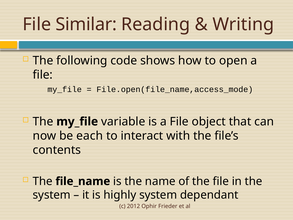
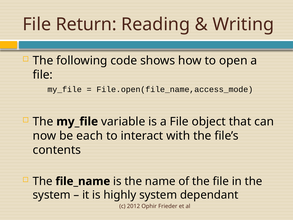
Similar: Similar -> Return
